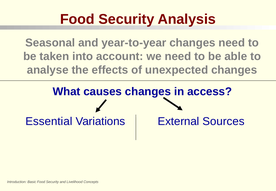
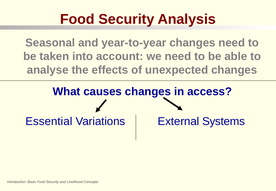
Sources: Sources -> Systems
